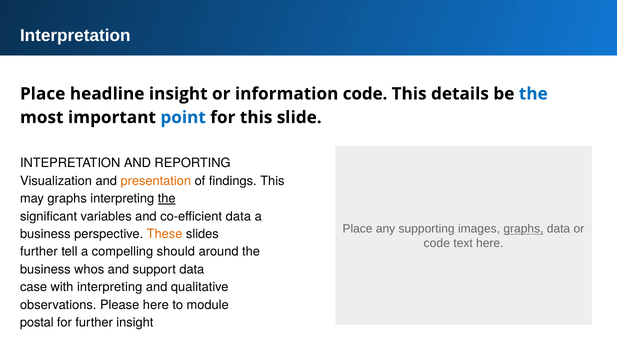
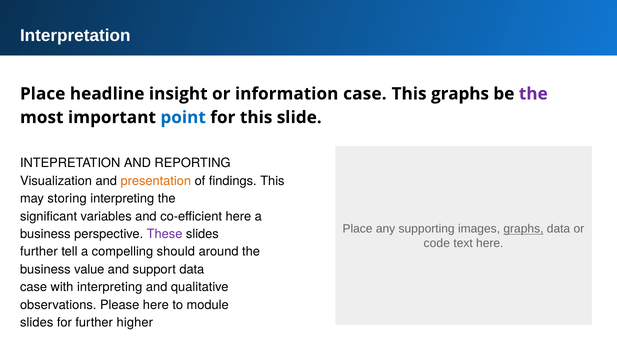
information code: code -> case
This details: details -> graphs
the at (533, 94) colour: blue -> purple
may graphs: graphs -> storing
the at (167, 199) underline: present -> none
co-efficient data: data -> here
These colour: orange -> purple
whos: whos -> value
postal at (37, 323): postal -> slides
further insight: insight -> higher
